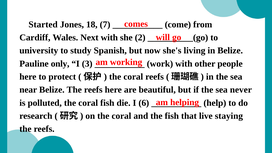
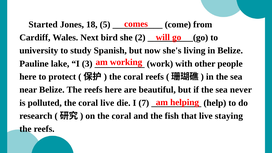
7: 7 -> 5
Next with: with -> bird
only: only -> lake
coral fish: fish -> live
6: 6 -> 7
